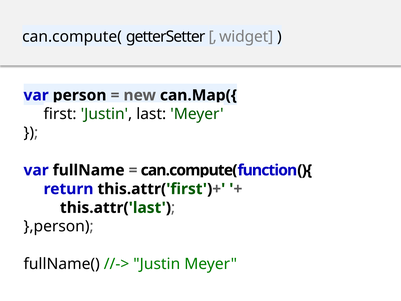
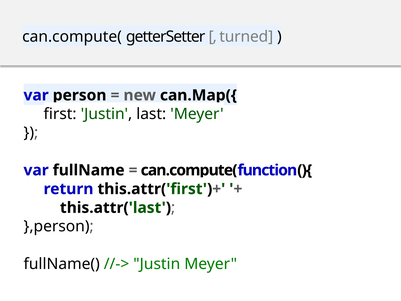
widget: widget -> turned
